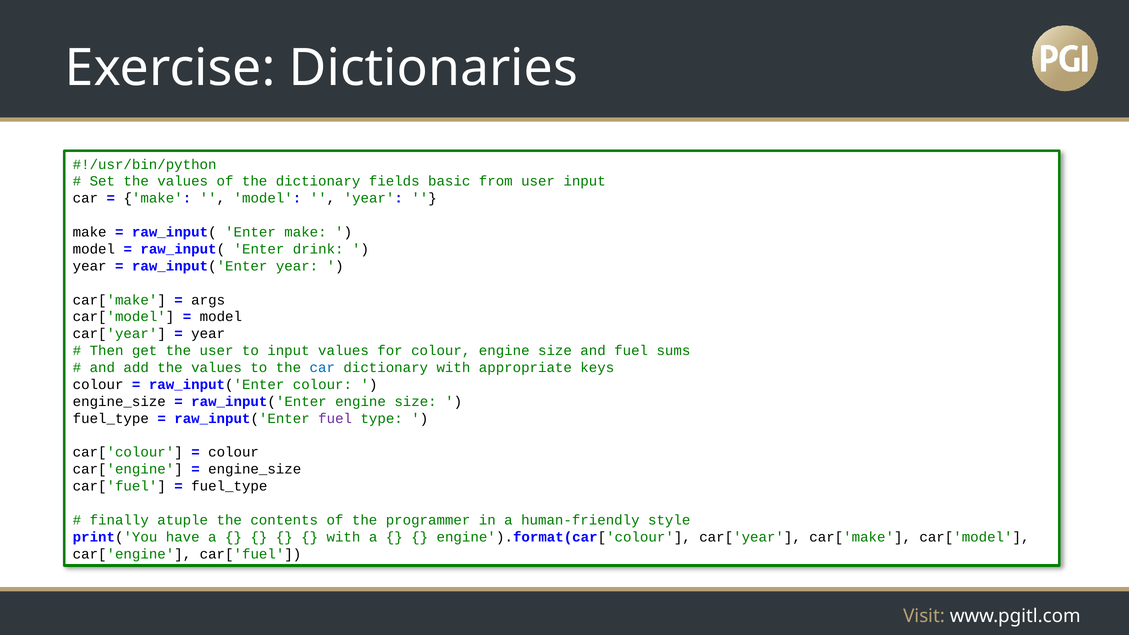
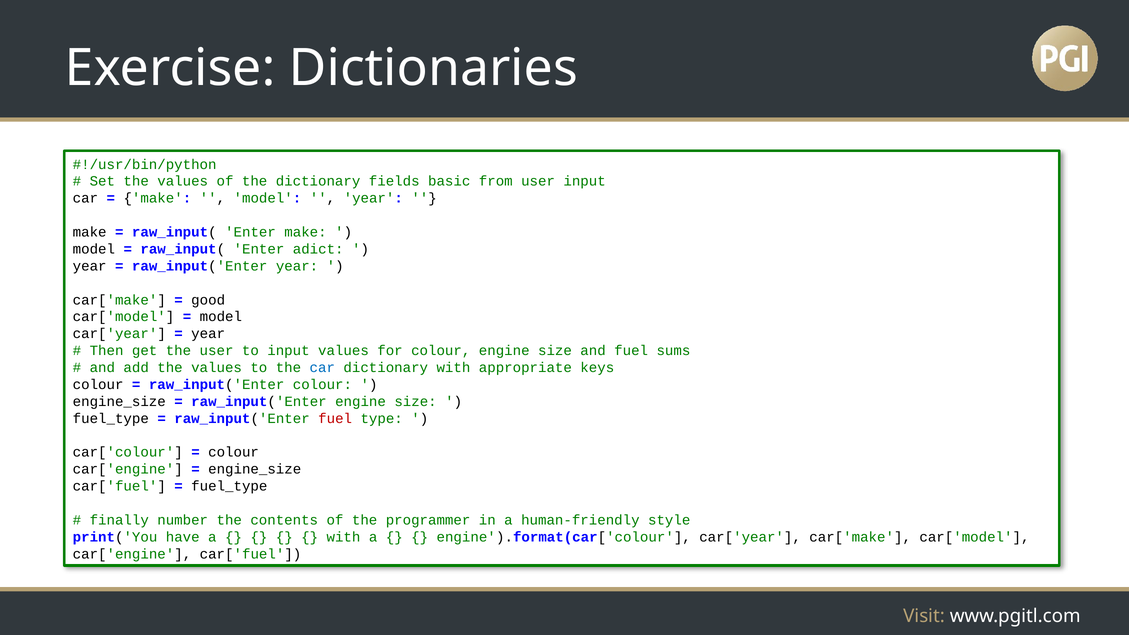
drink: drink -> adict
args: args -> good
fuel at (335, 418) colour: purple -> red
atuple: atuple -> number
